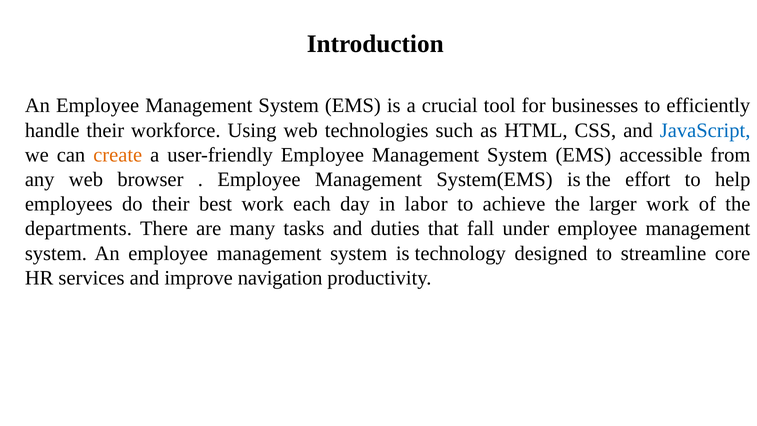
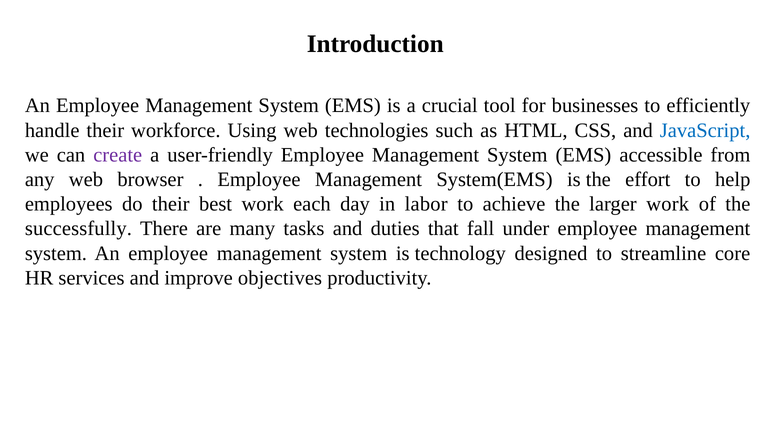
create colour: orange -> purple
departments: departments -> successfully
navigation: navigation -> objectives
